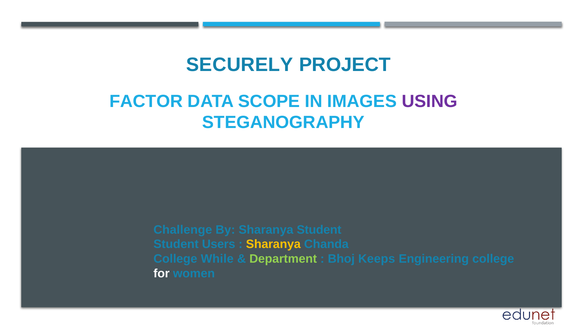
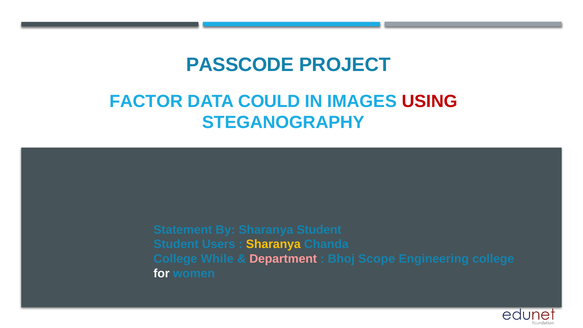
SECURELY: SECURELY -> PASSCODE
SCOPE: SCOPE -> COULD
USING colour: purple -> red
Challenge: Challenge -> Statement
Department colour: light green -> pink
Keeps: Keeps -> Scope
